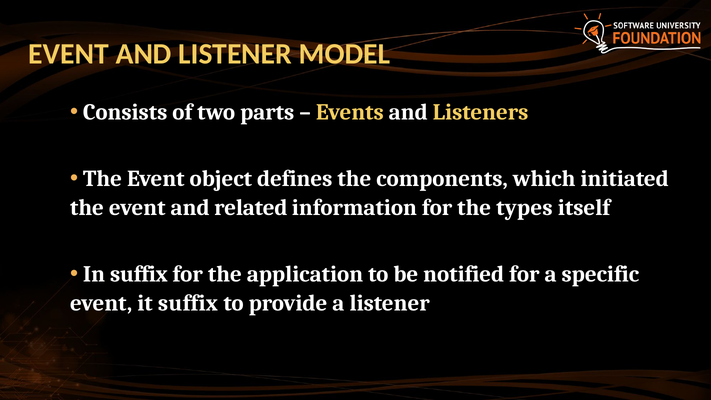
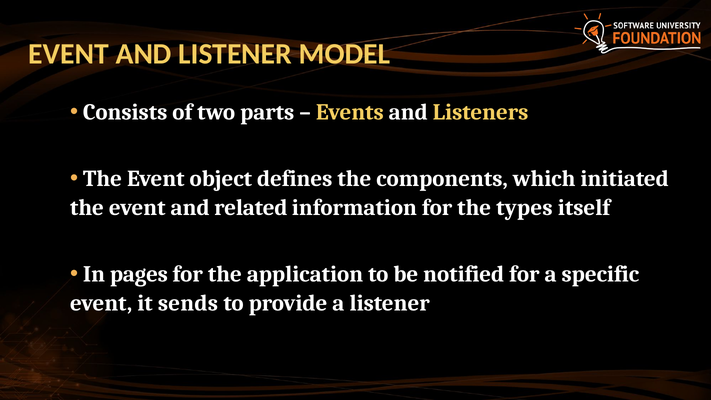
In suffix: suffix -> pages
it suffix: suffix -> sends
